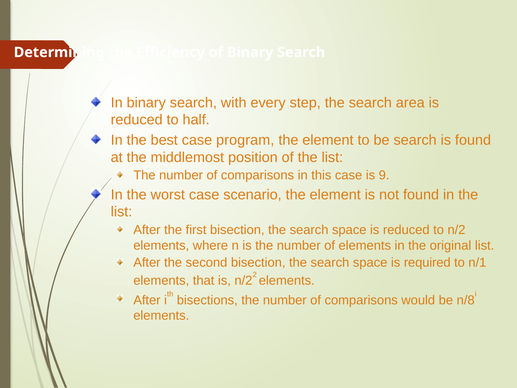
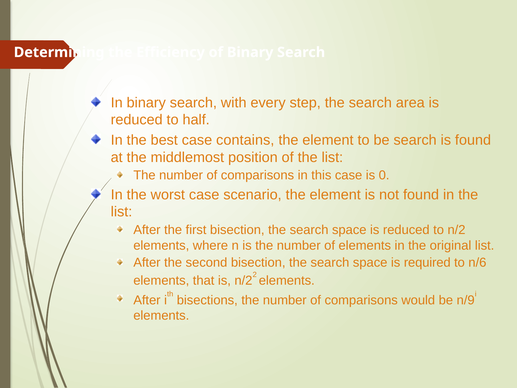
program: program -> contains
9: 9 -> 0
n/1: n/1 -> n/6
n/8: n/8 -> n/9
